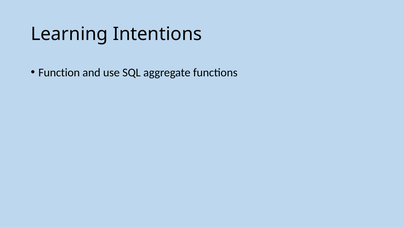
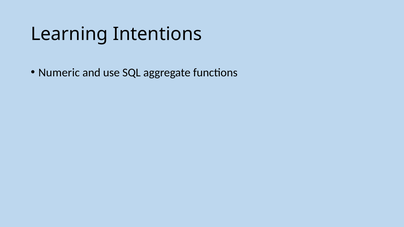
Function: Function -> Numeric
